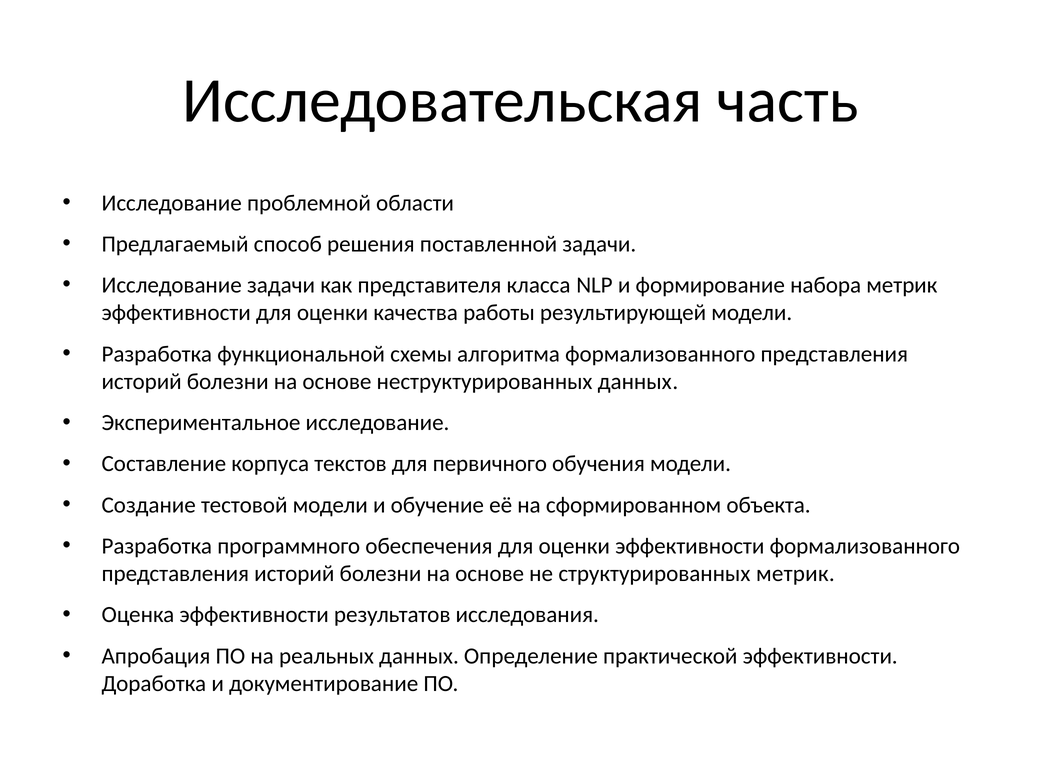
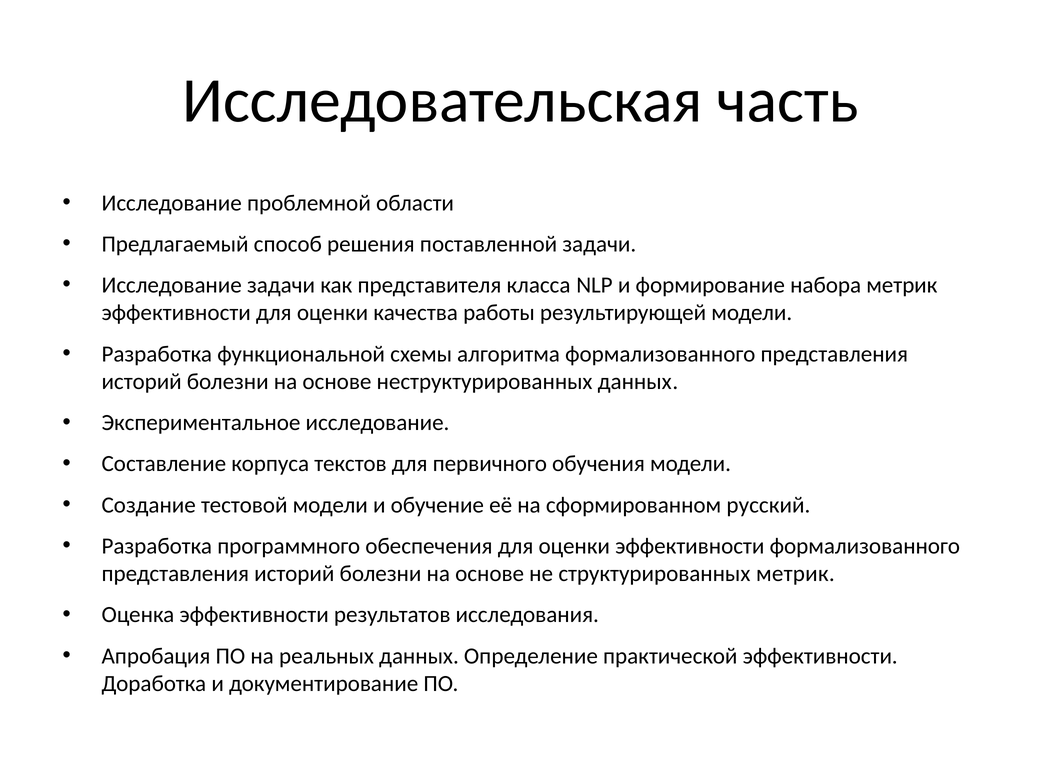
объекта: объекта -> русский
